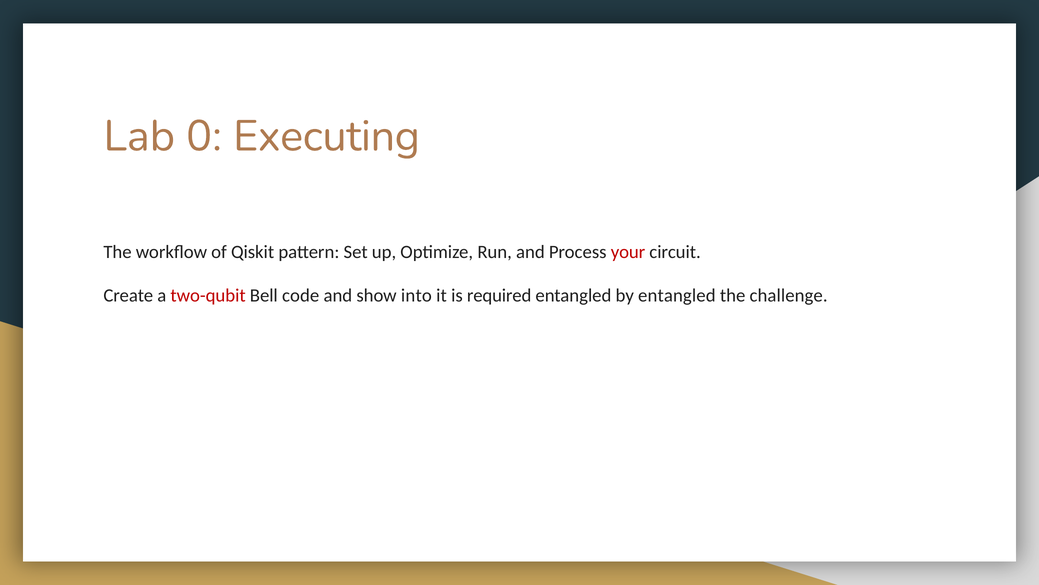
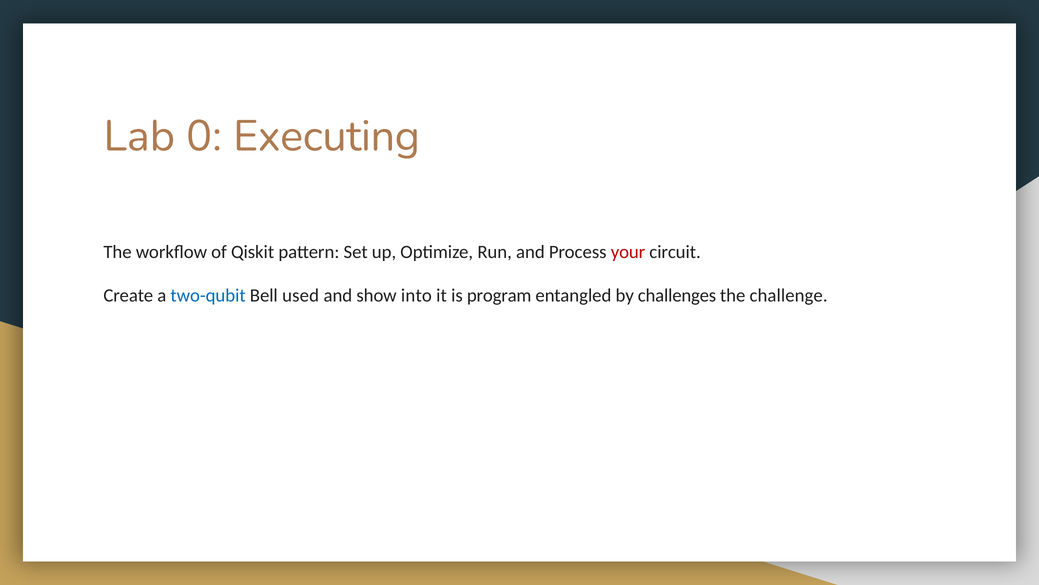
two-qubit colour: red -> blue
code: code -> used
required: required -> program
by entangled: entangled -> challenges
